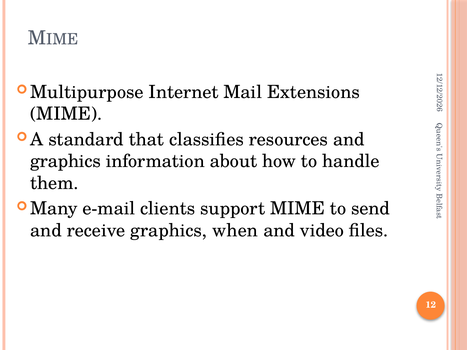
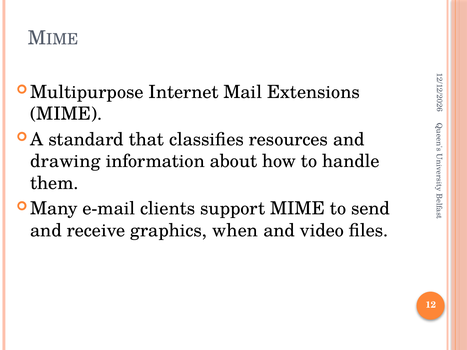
graphics at (66, 161): graphics -> drawing
